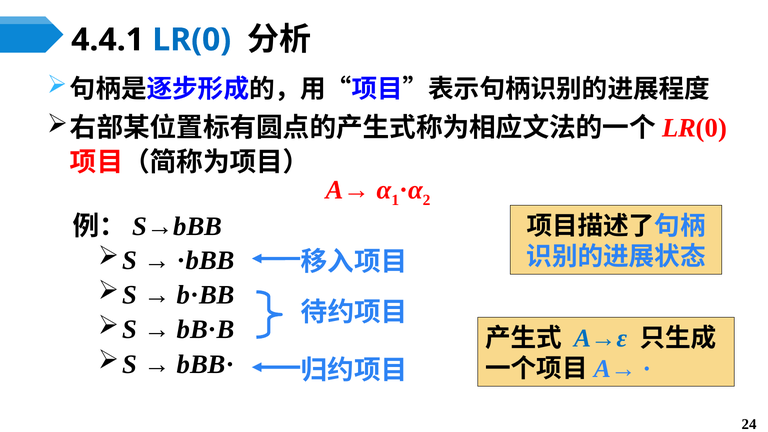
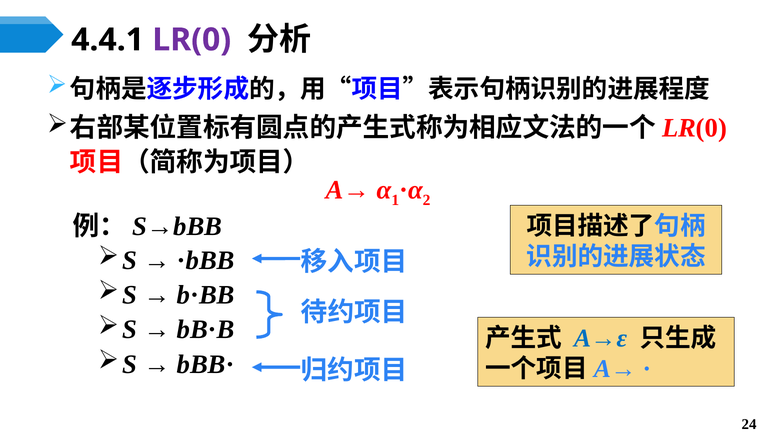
LR(0 colour: blue -> purple
